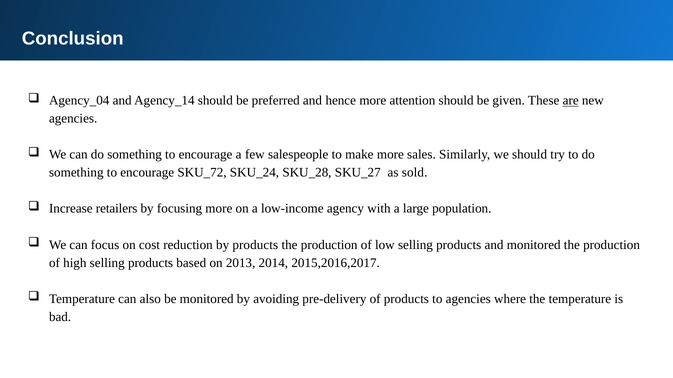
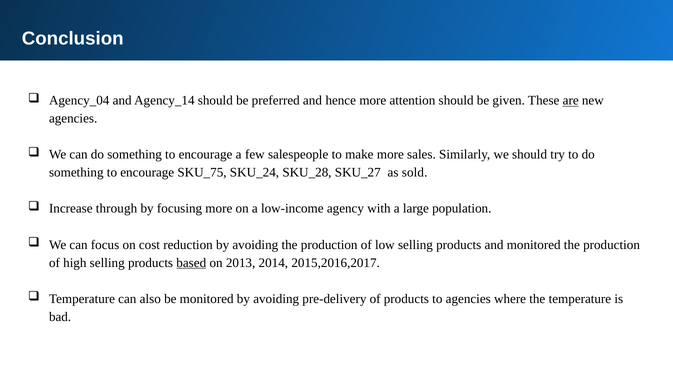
SKU_72: SKU_72 -> SKU_75
retailers: retailers -> through
reduction by products: products -> avoiding
based underline: none -> present
